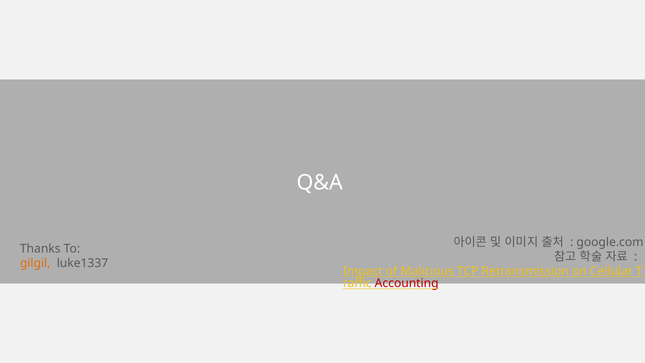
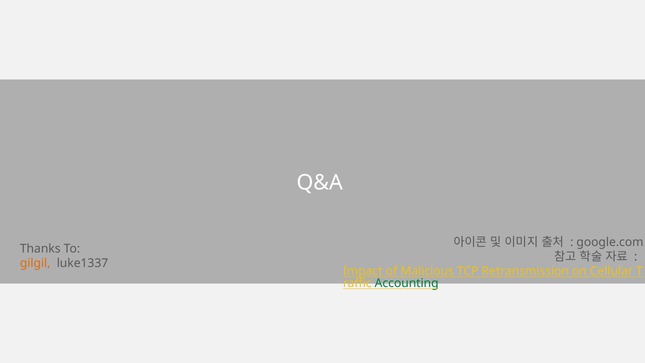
Accounting colour: red -> green
